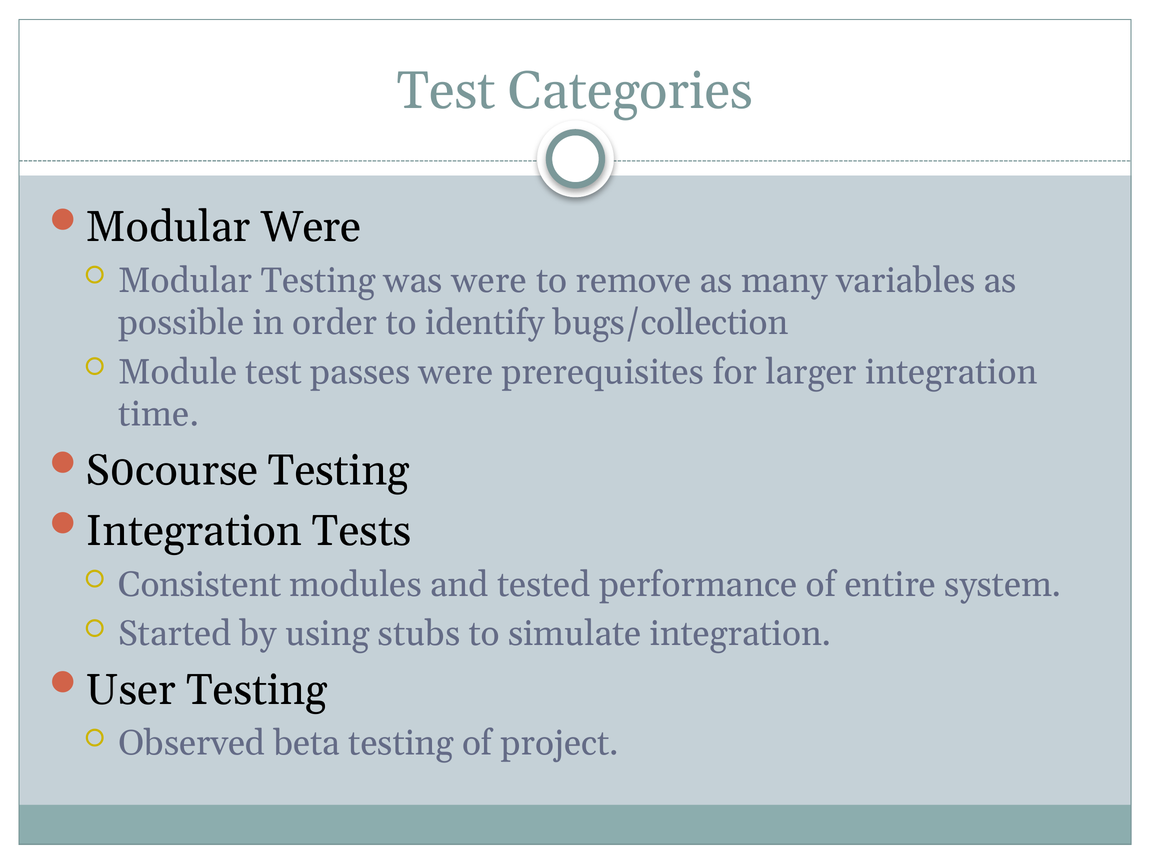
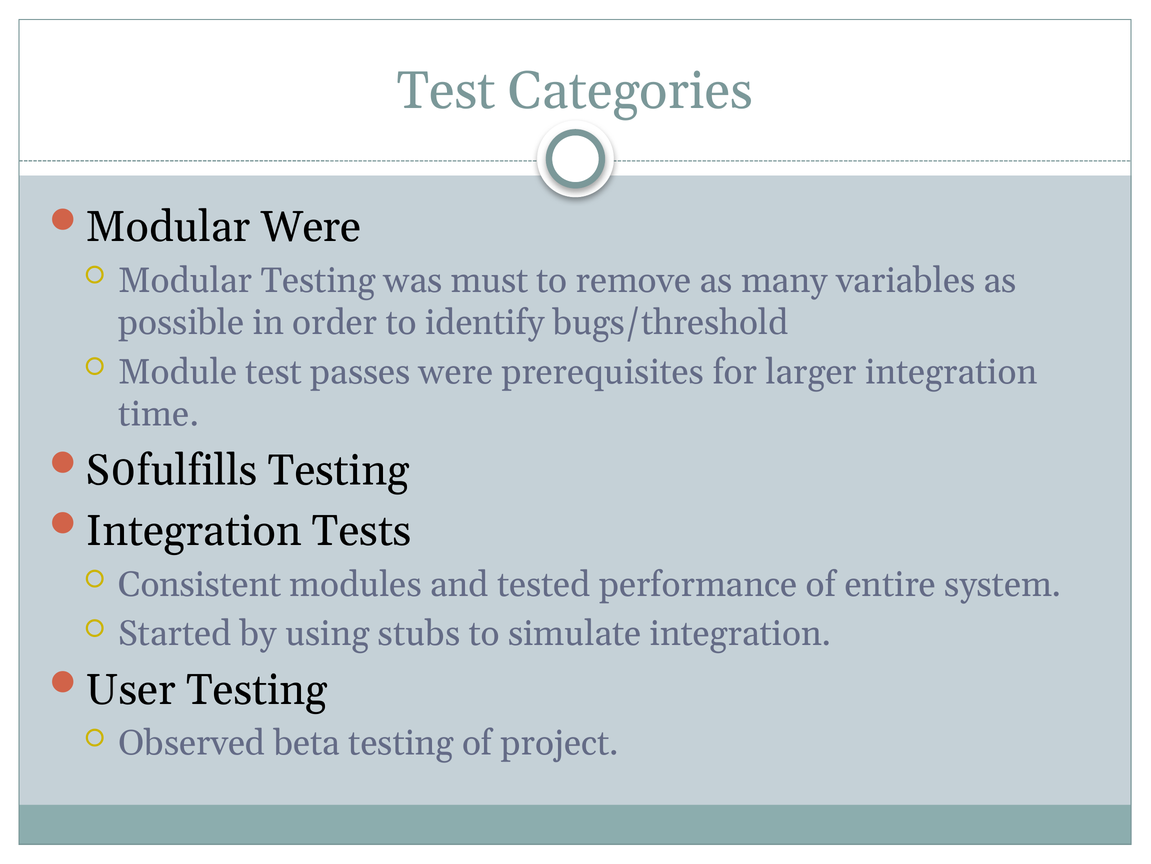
was were: were -> must
bugs/collection: bugs/collection -> bugs/threshold
S0course: S0course -> S0fulfills
